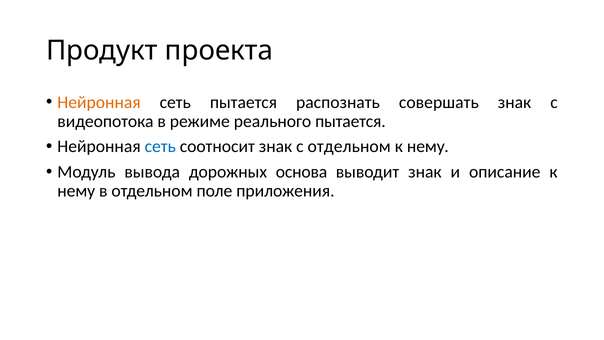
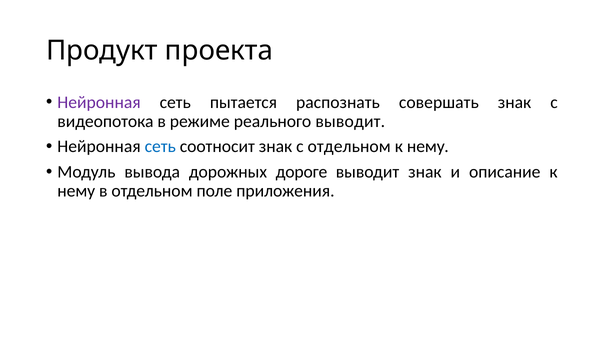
Нейронная at (99, 102) colour: orange -> purple
реального пытается: пытается -> выводит
основа: основа -> дороге
